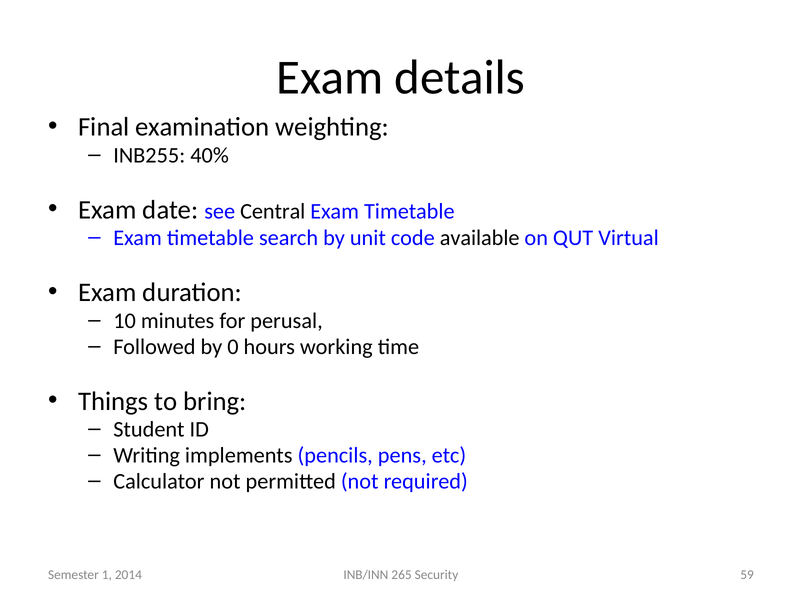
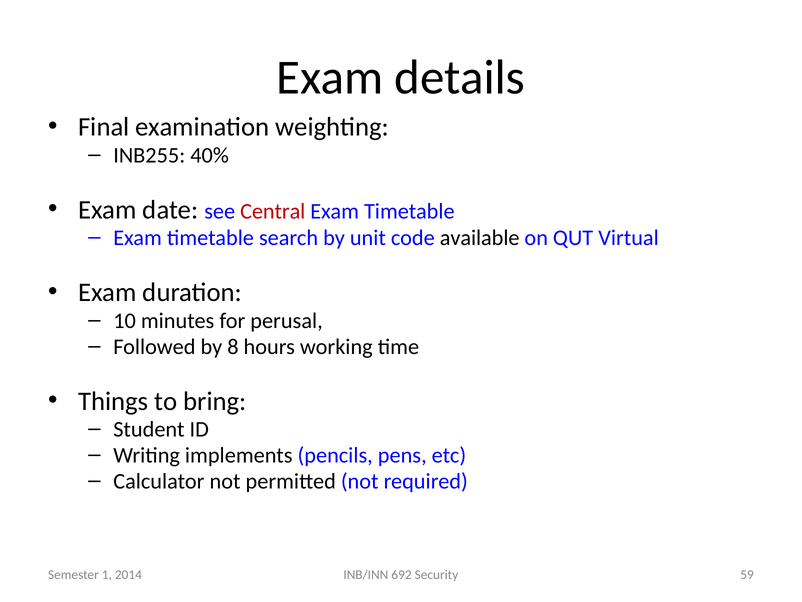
Central colour: black -> red
0: 0 -> 8
265: 265 -> 692
